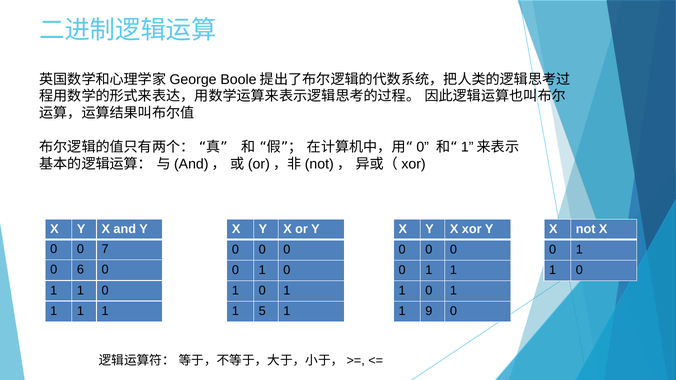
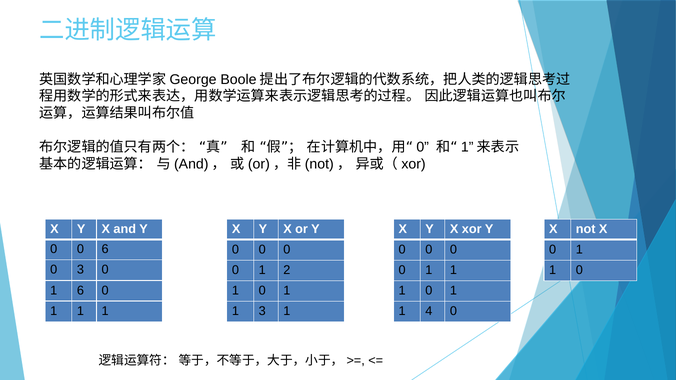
0 7: 7 -> 6
0 6: 6 -> 3
0 at (287, 270): 0 -> 2
1 at (80, 291): 1 -> 6
1 5: 5 -> 3
9: 9 -> 4
